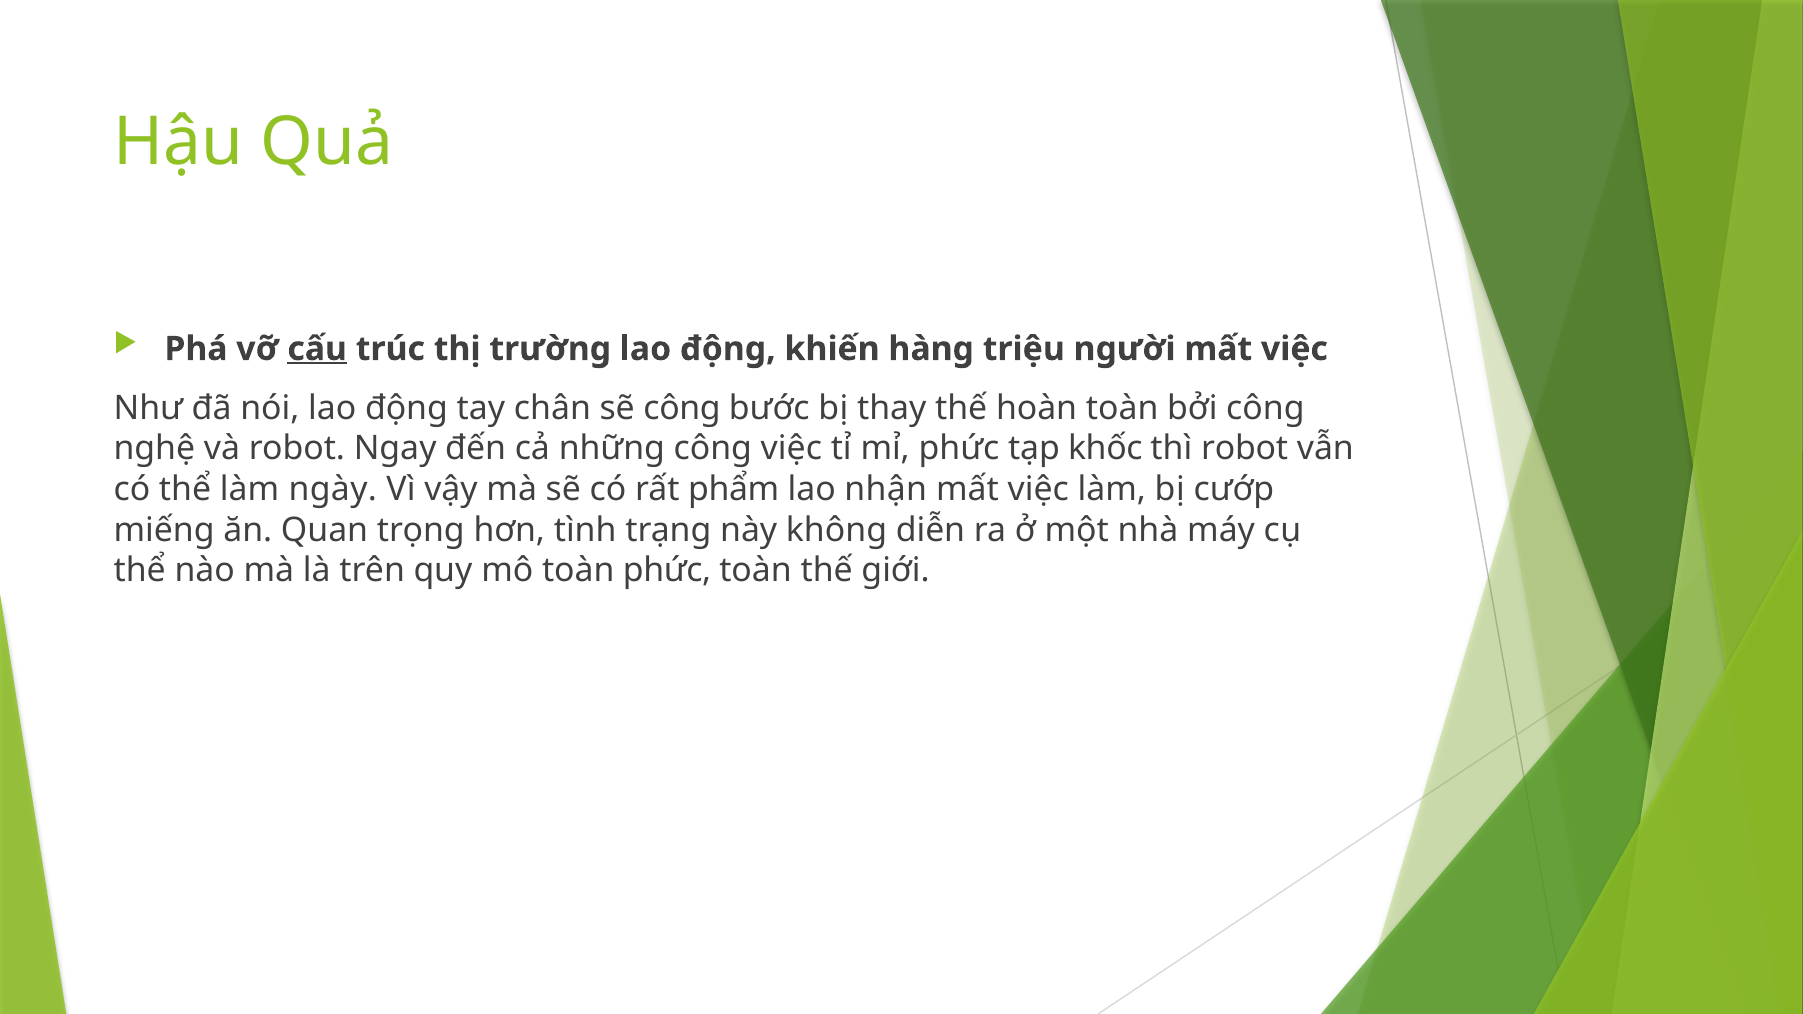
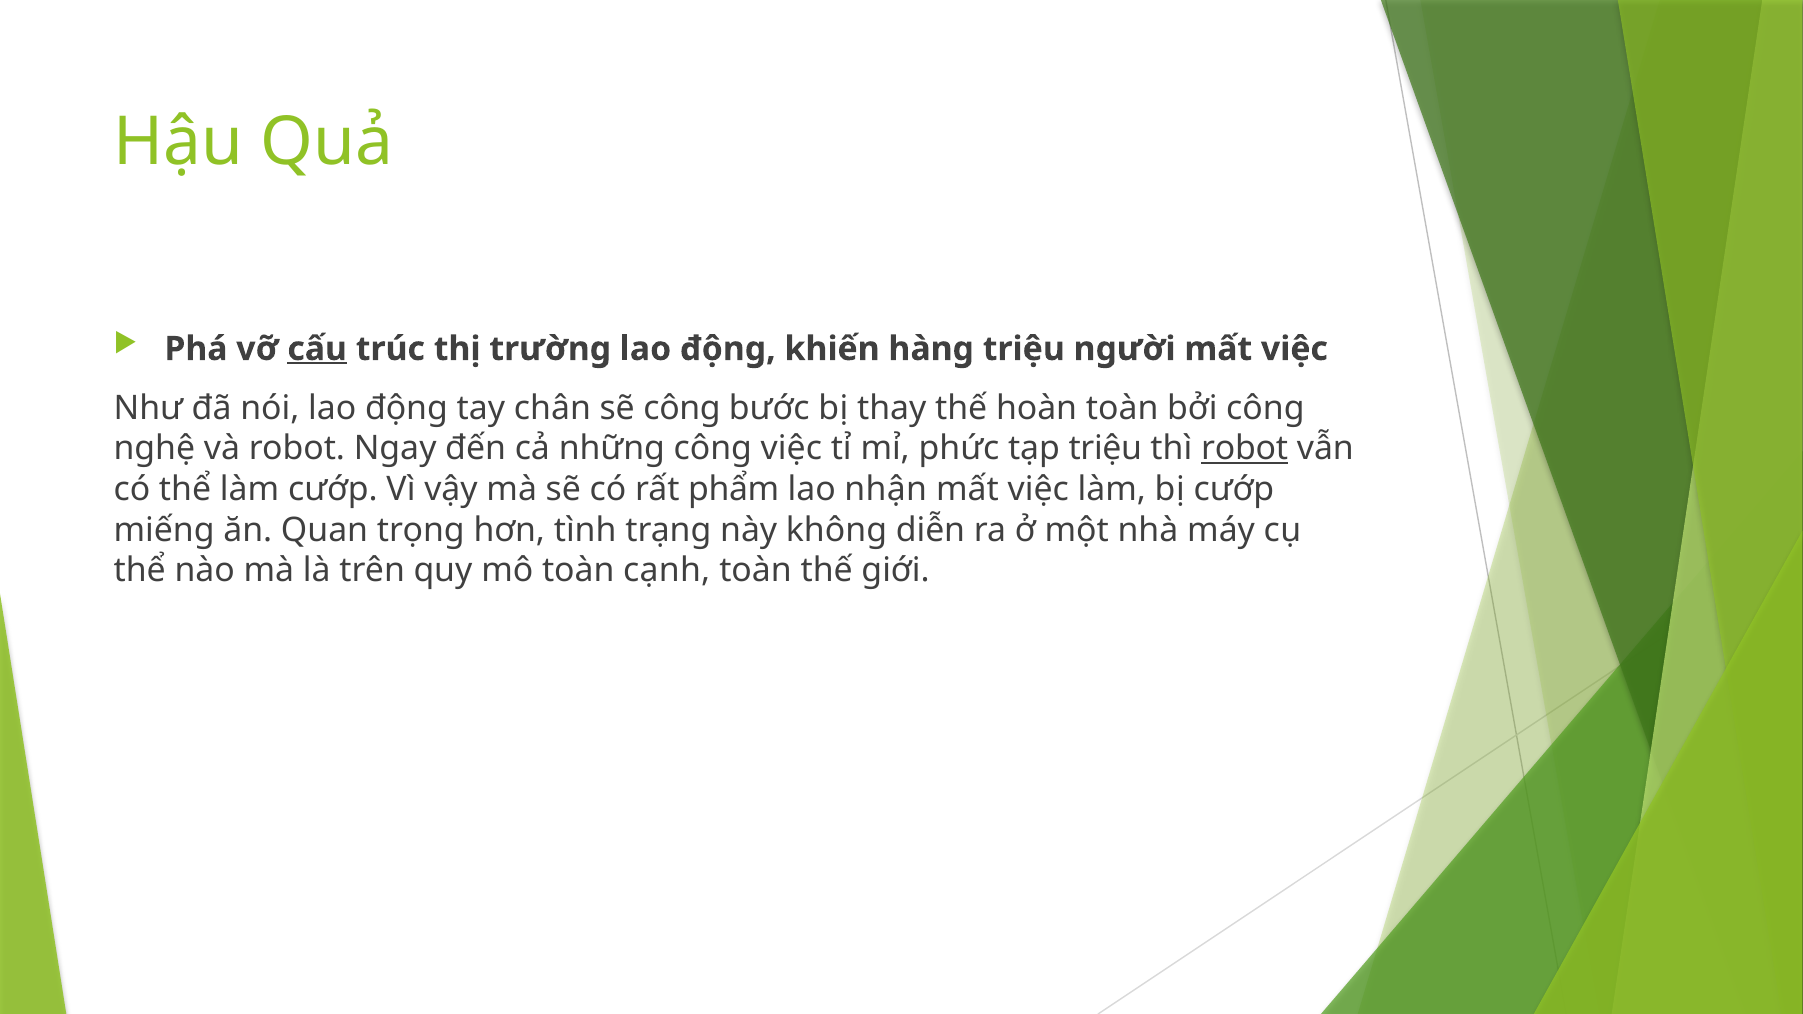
tạp khốc: khốc -> triệu
robot at (1245, 449) underline: none -> present
làm ngày: ngày -> cướp
toàn phức: phức -> cạnh
